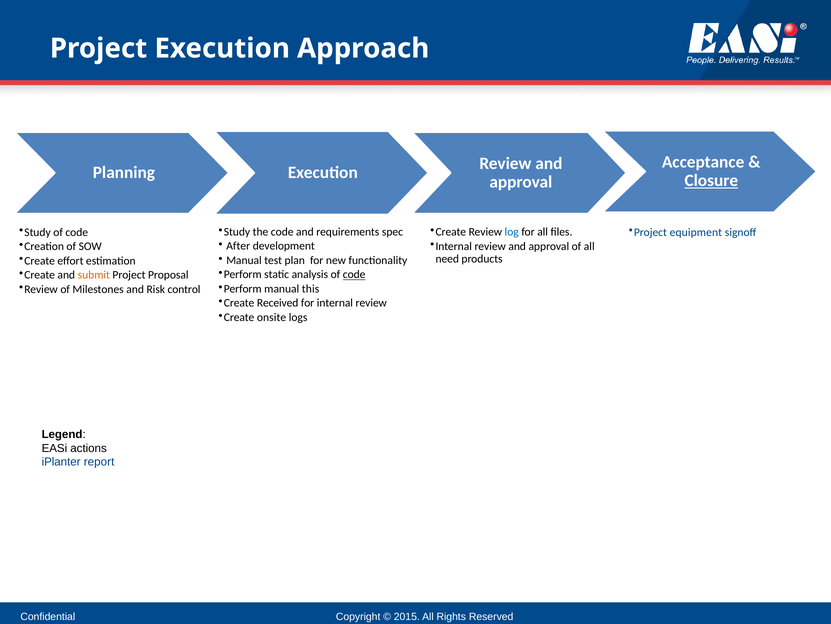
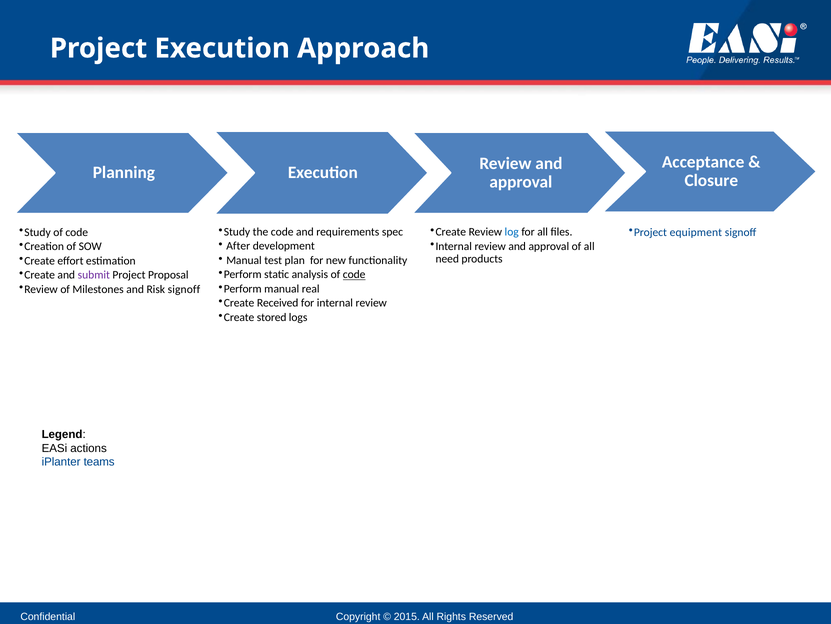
Closure underline: present -> none
submit colour: orange -> purple
this: this -> real
Risk control: control -> signoff
onsite: onsite -> stored
report: report -> teams
